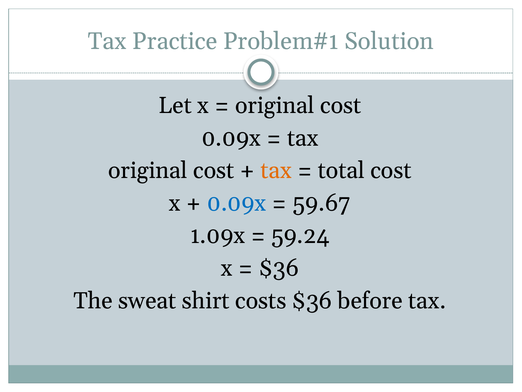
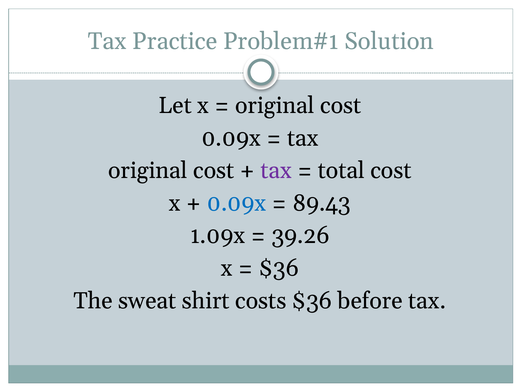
tax at (276, 170) colour: orange -> purple
59.67: 59.67 -> 89.43
59.24: 59.24 -> 39.26
